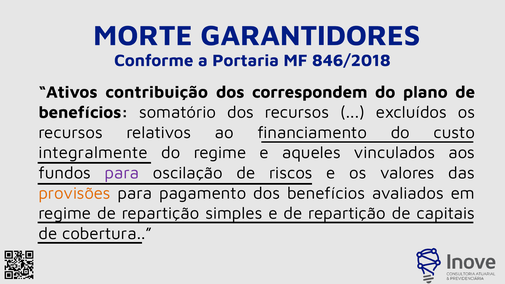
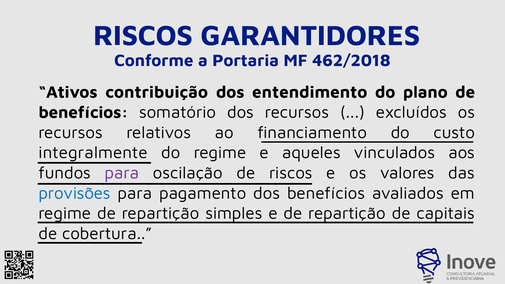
MORTE at (143, 36): MORTE -> RISCOS
846/2018: 846/2018 -> 462/2018
correspondem: correspondem -> entendimento
provisões colour: orange -> blue
